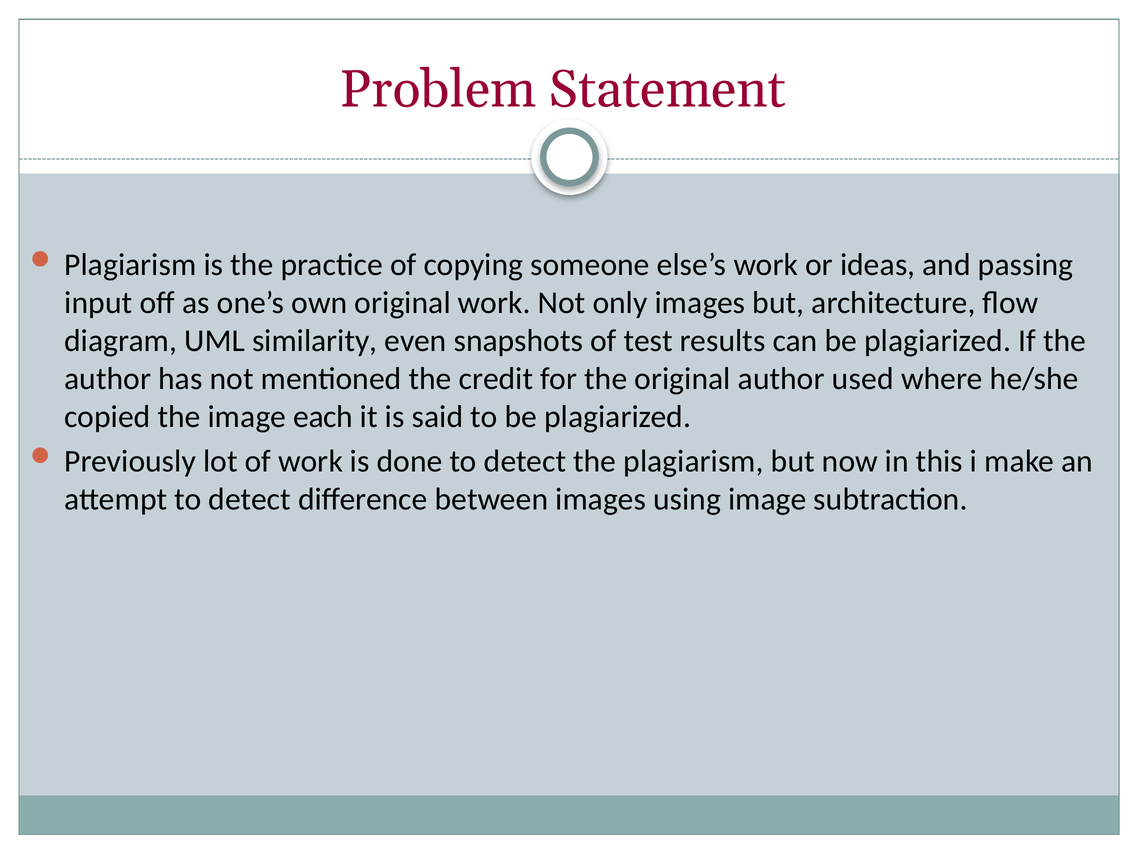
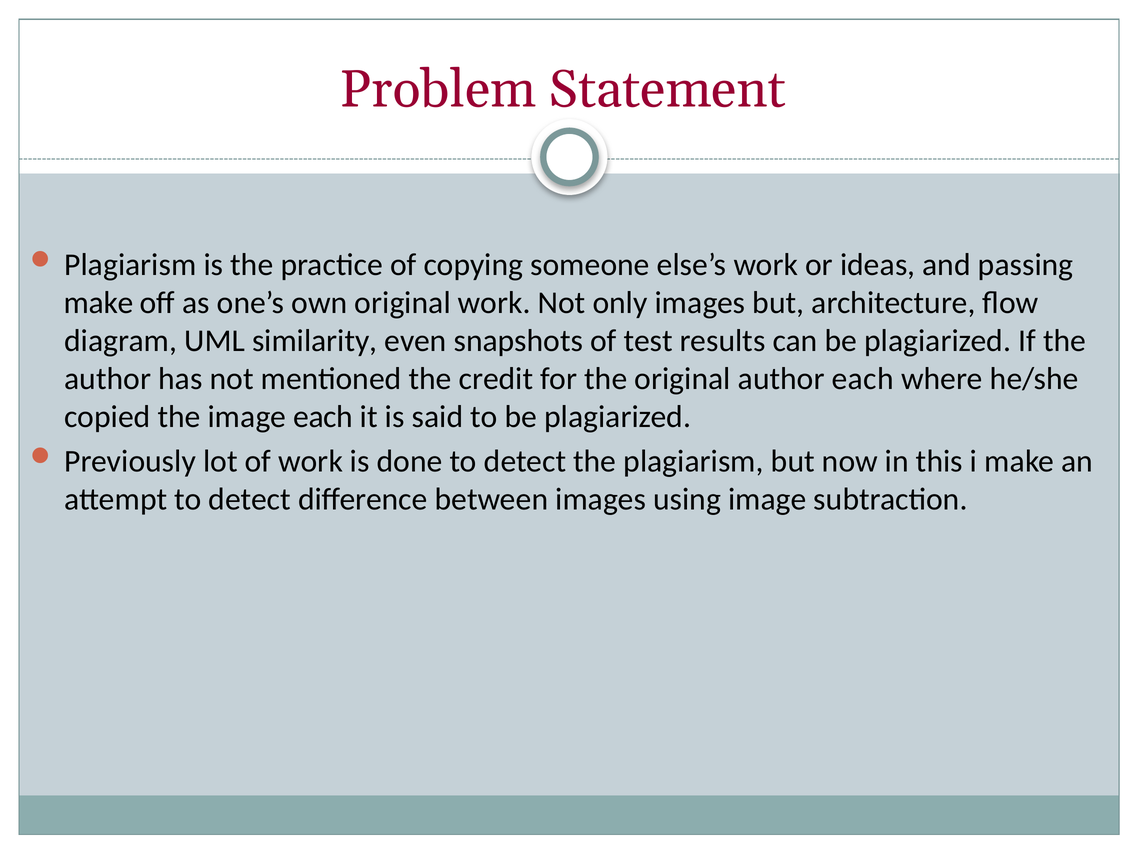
input at (98, 303): input -> make
author used: used -> each
